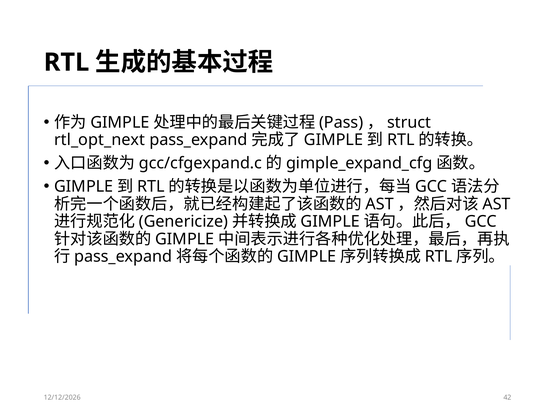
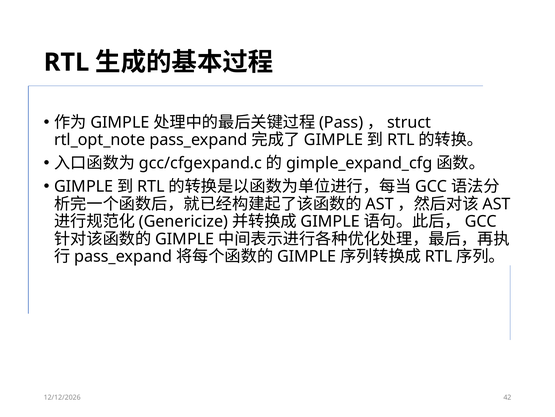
rtl_opt_next: rtl_opt_next -> rtl_opt_note
